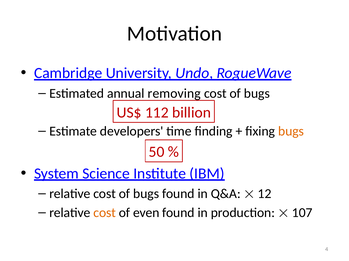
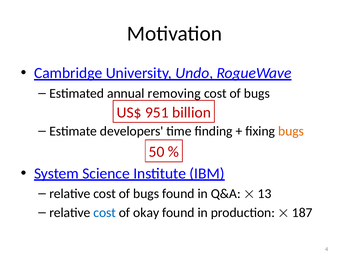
112: 112 -> 951
12: 12 -> 13
cost at (105, 213) colour: orange -> blue
even: even -> okay
107: 107 -> 187
